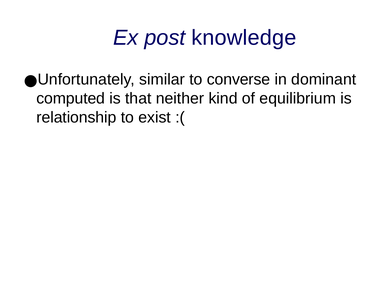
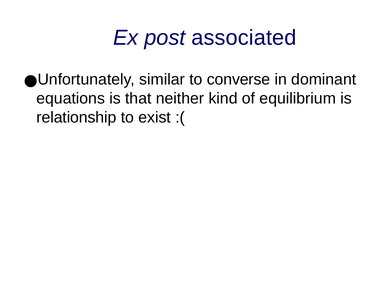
knowledge: knowledge -> associated
computed: computed -> equations
